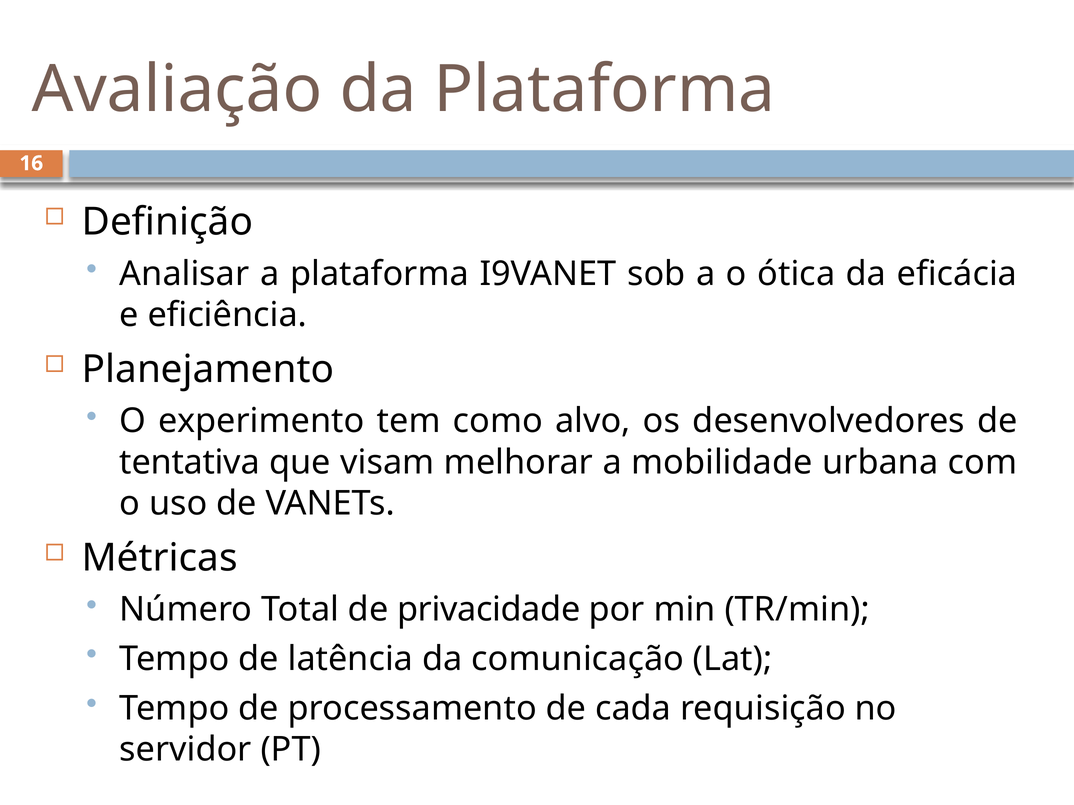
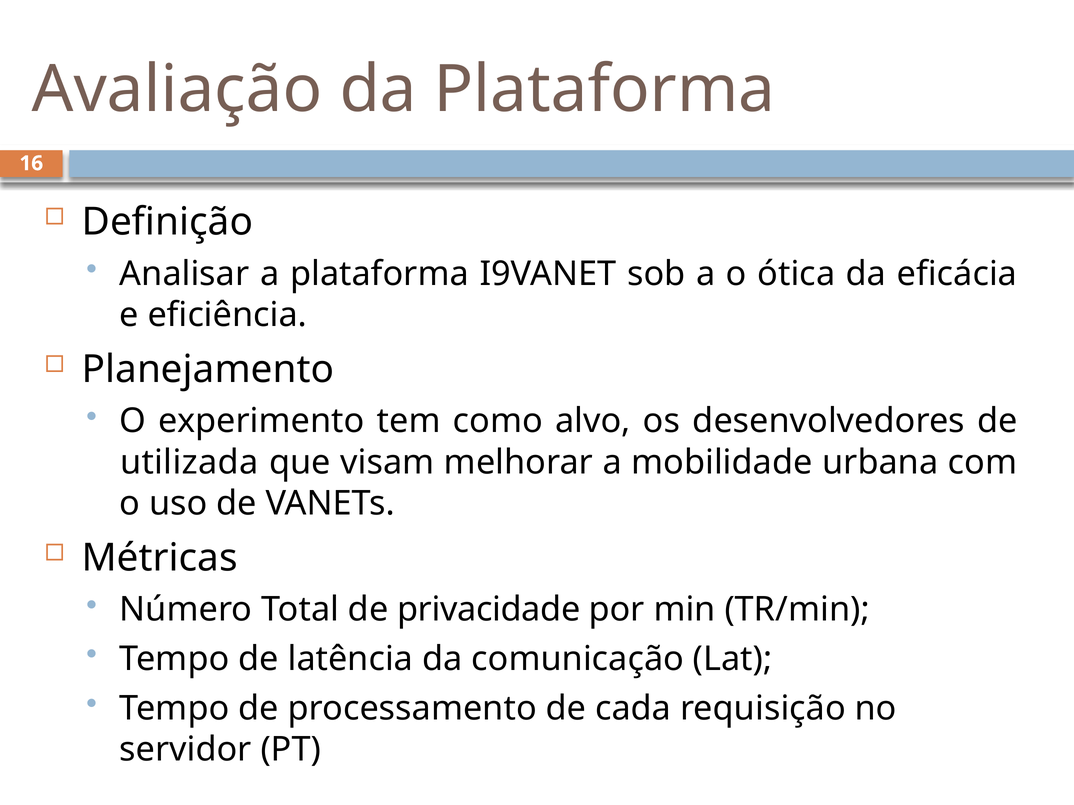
tentativa: tentativa -> utilizada
